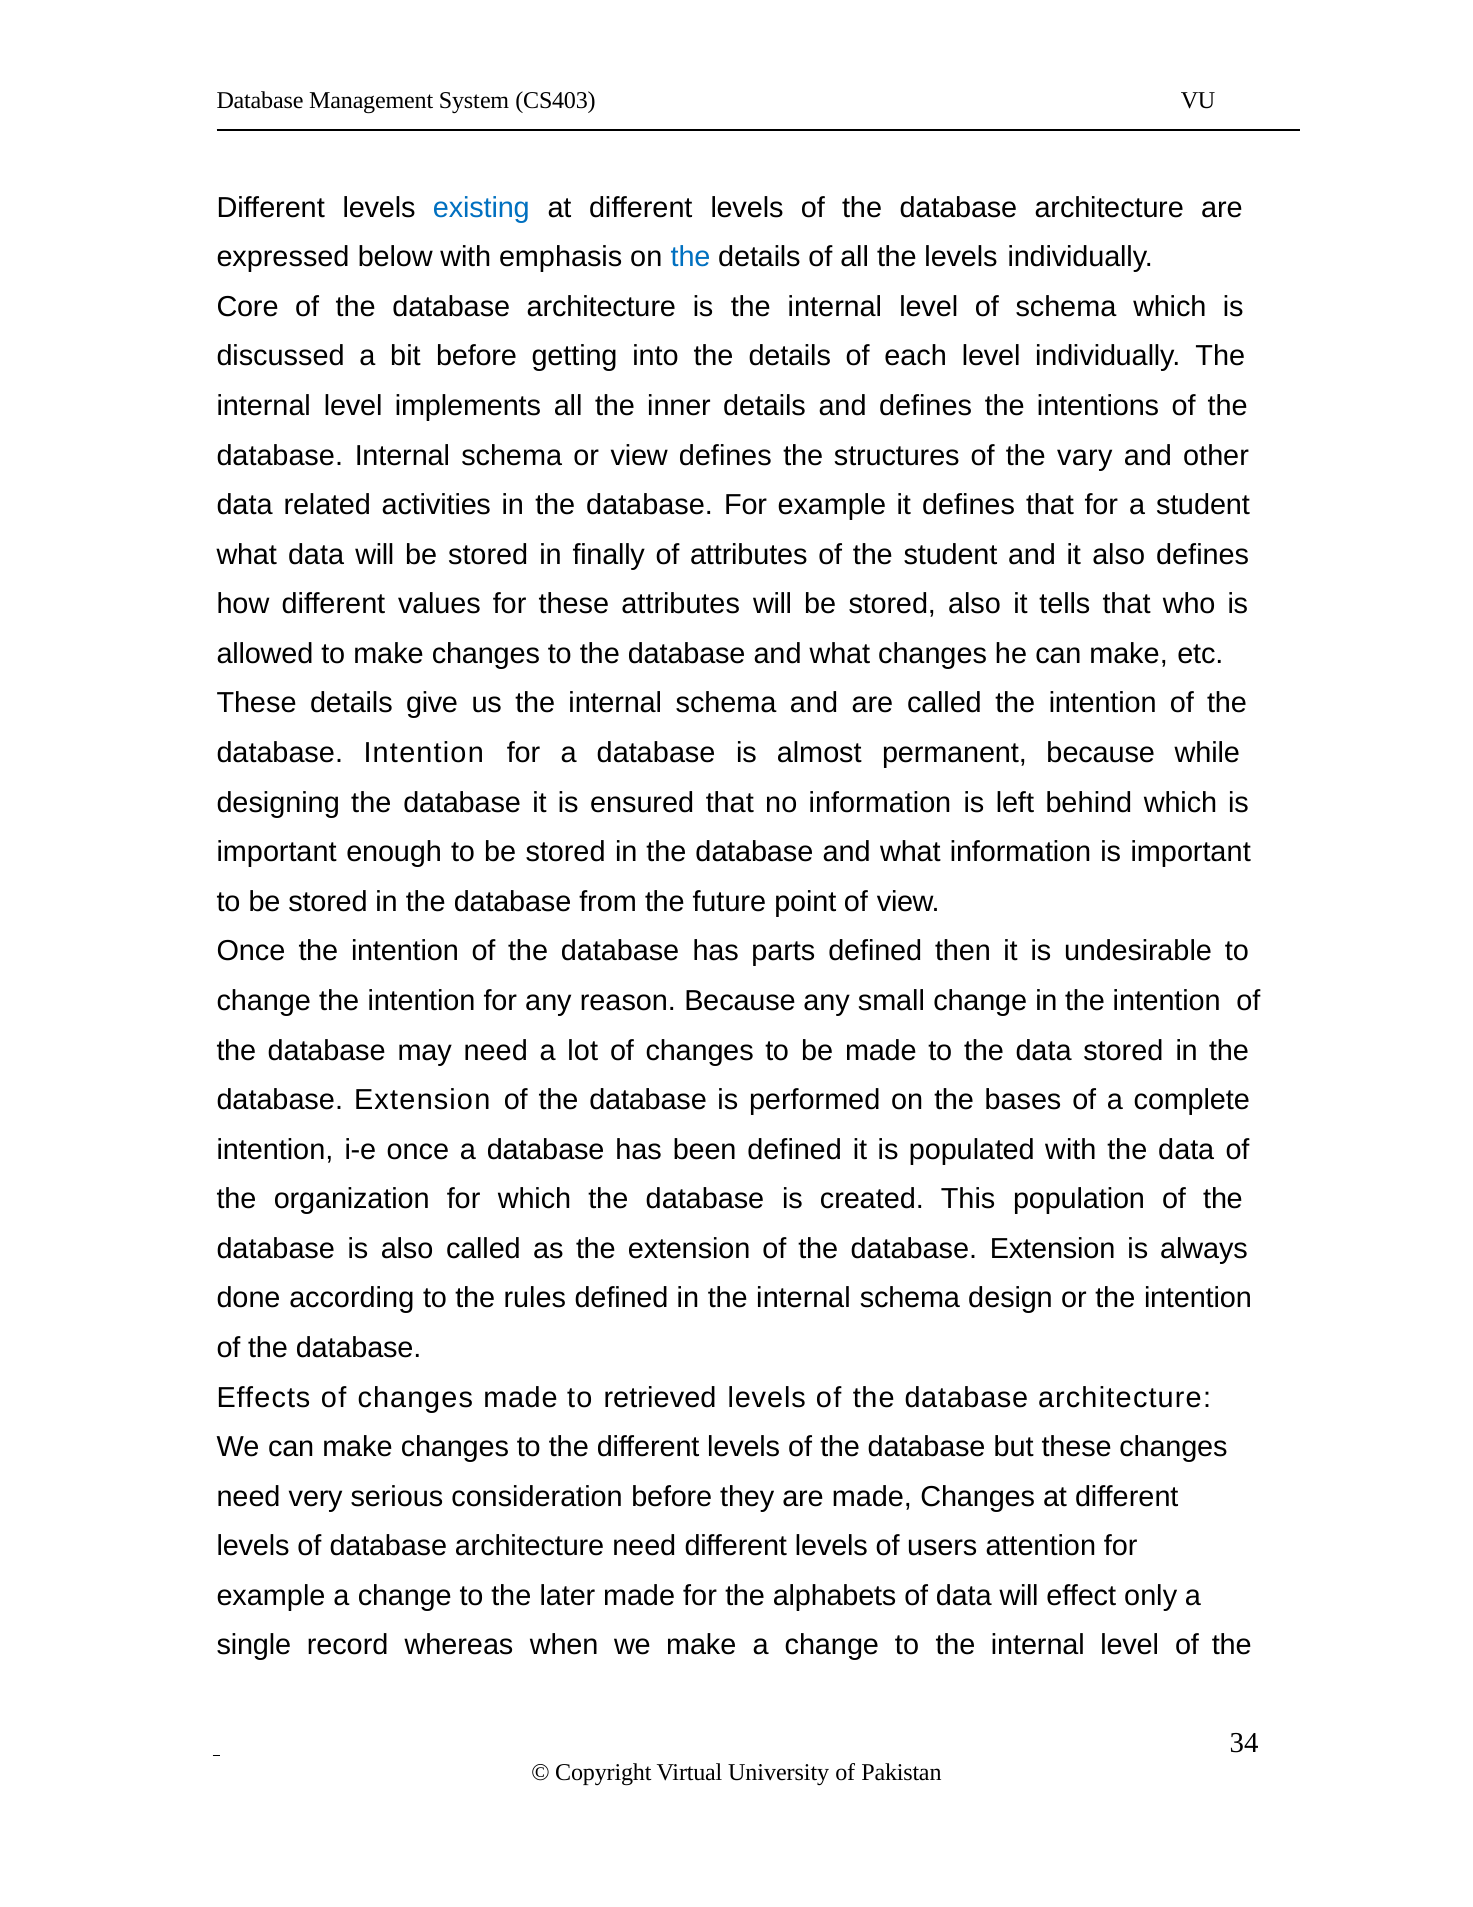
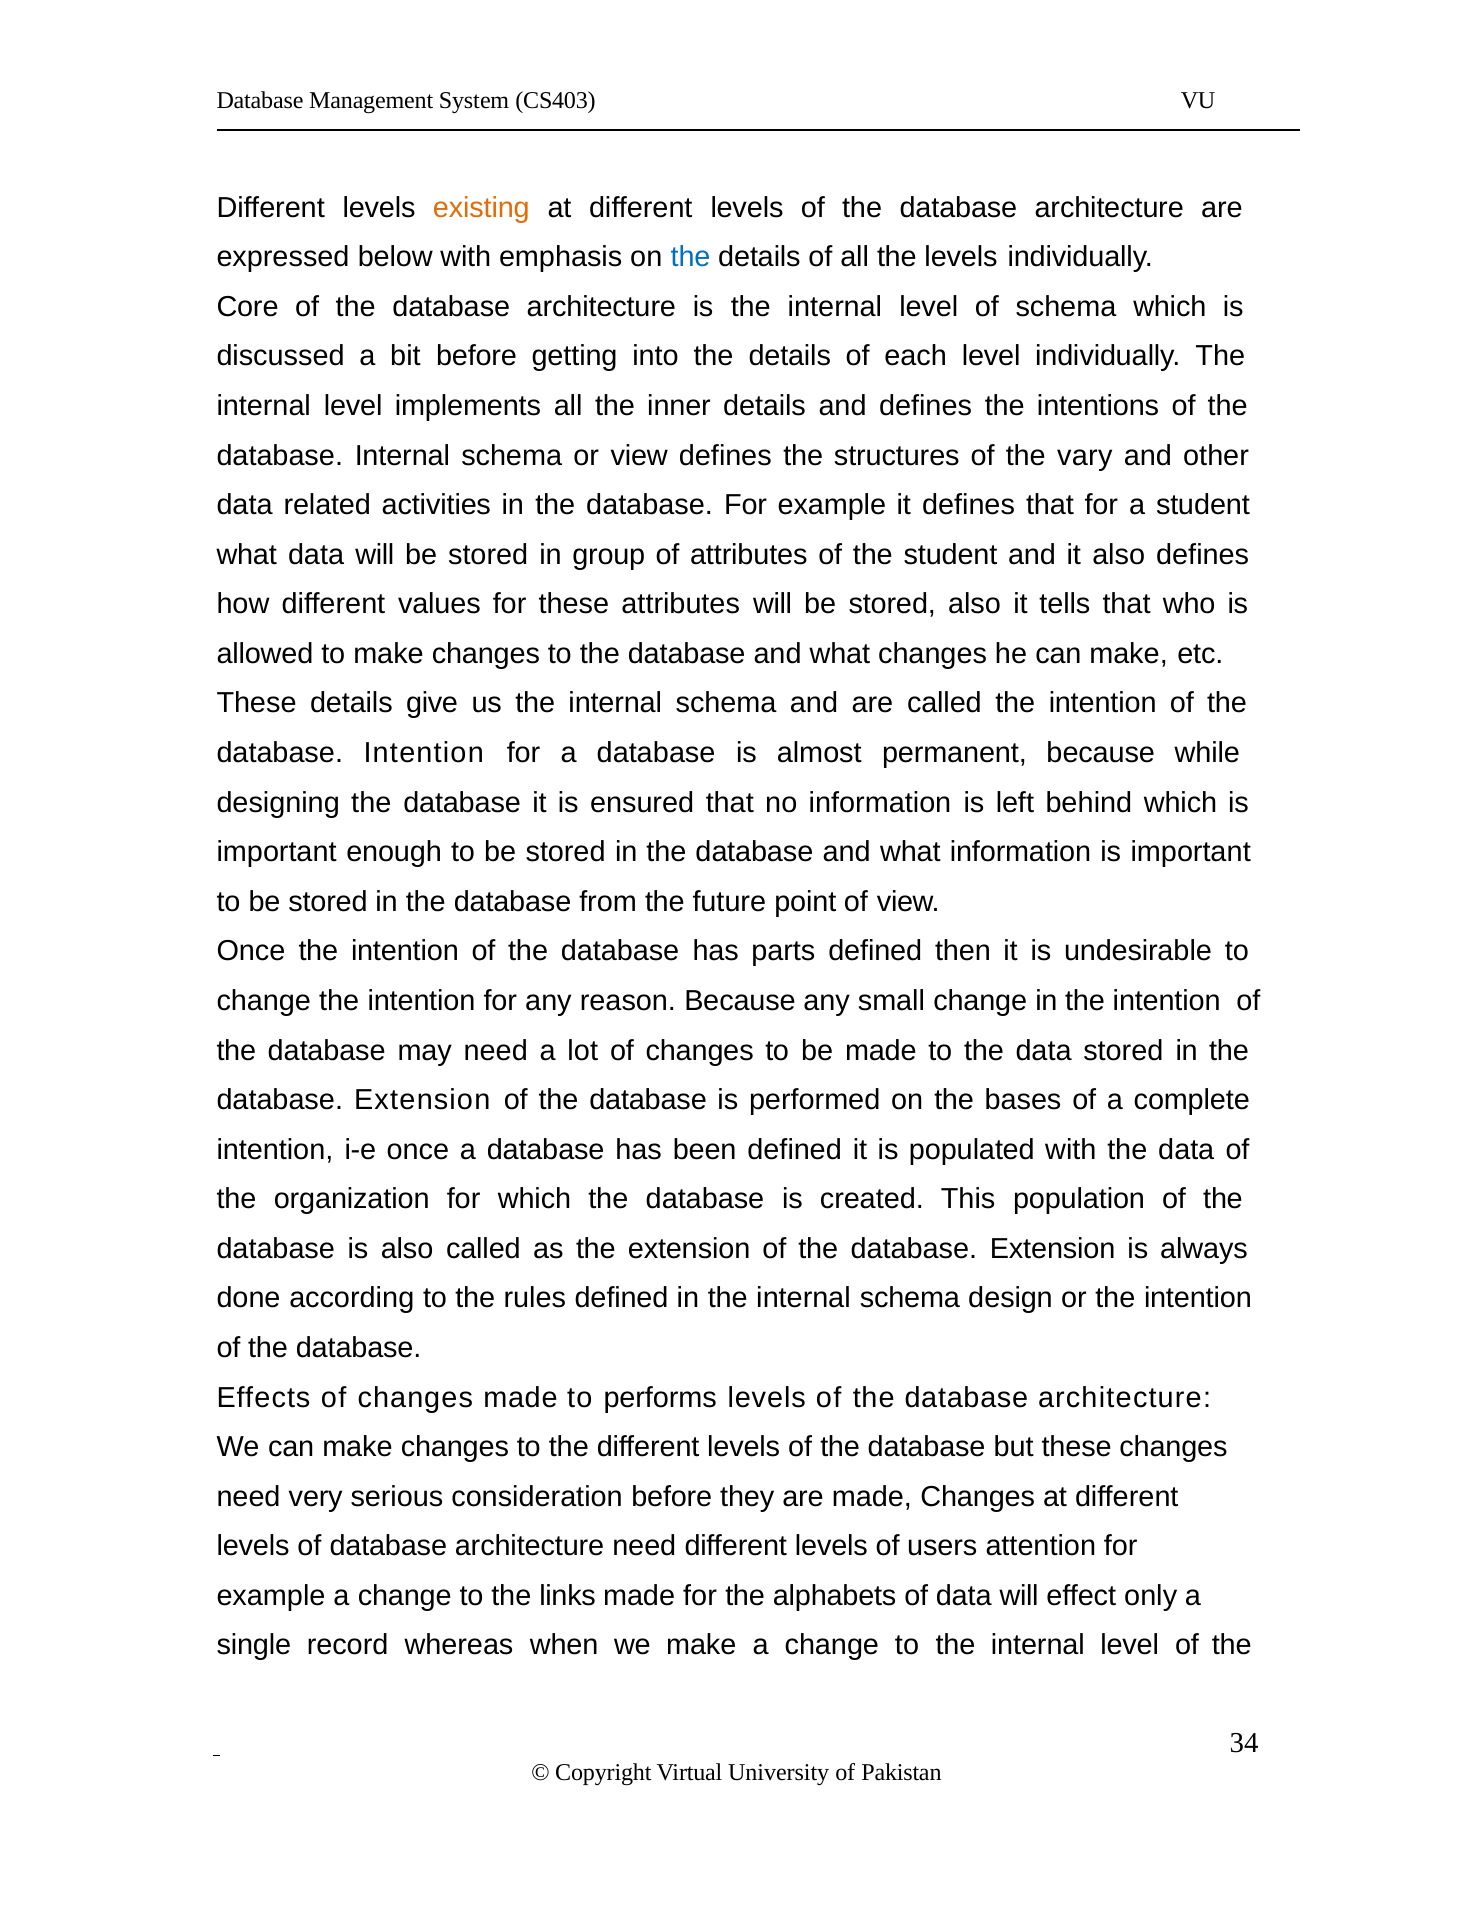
existing colour: blue -> orange
finally: finally -> group
retrieved: retrieved -> performs
later: later -> links
